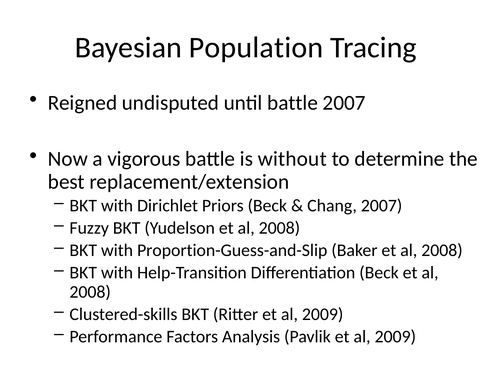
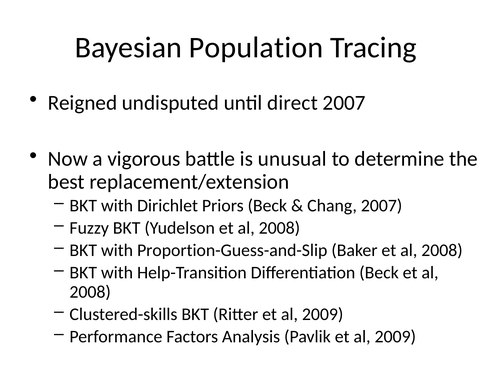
until battle: battle -> direct
without: without -> unusual
